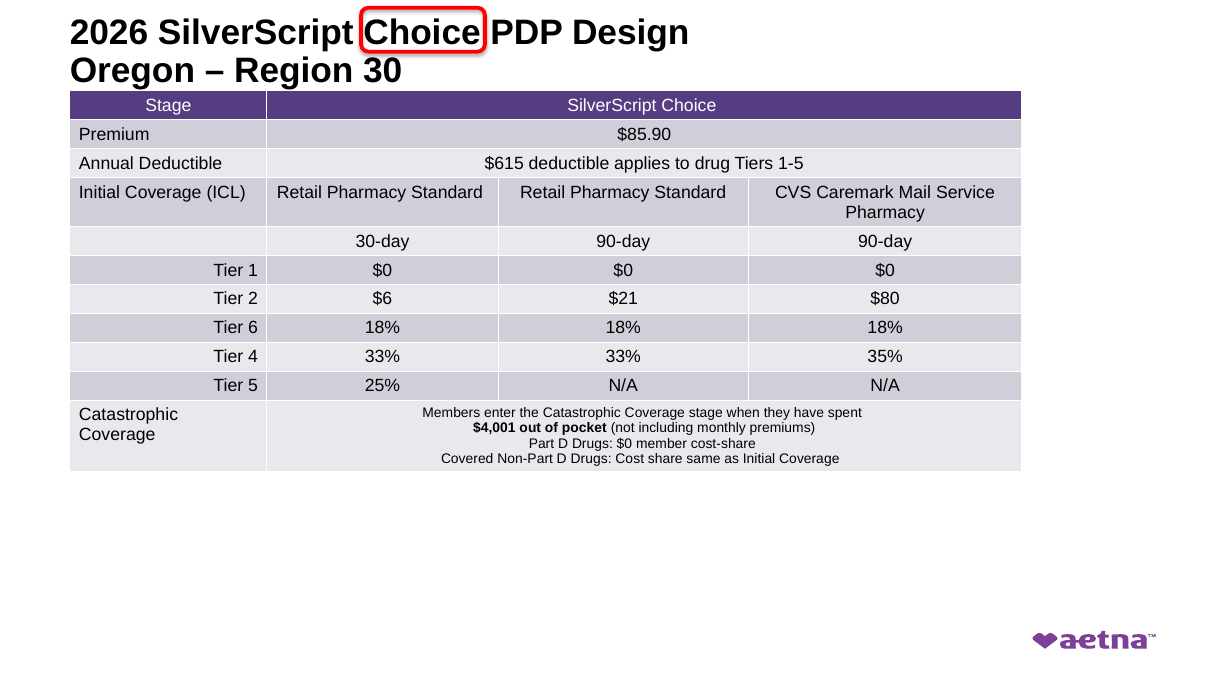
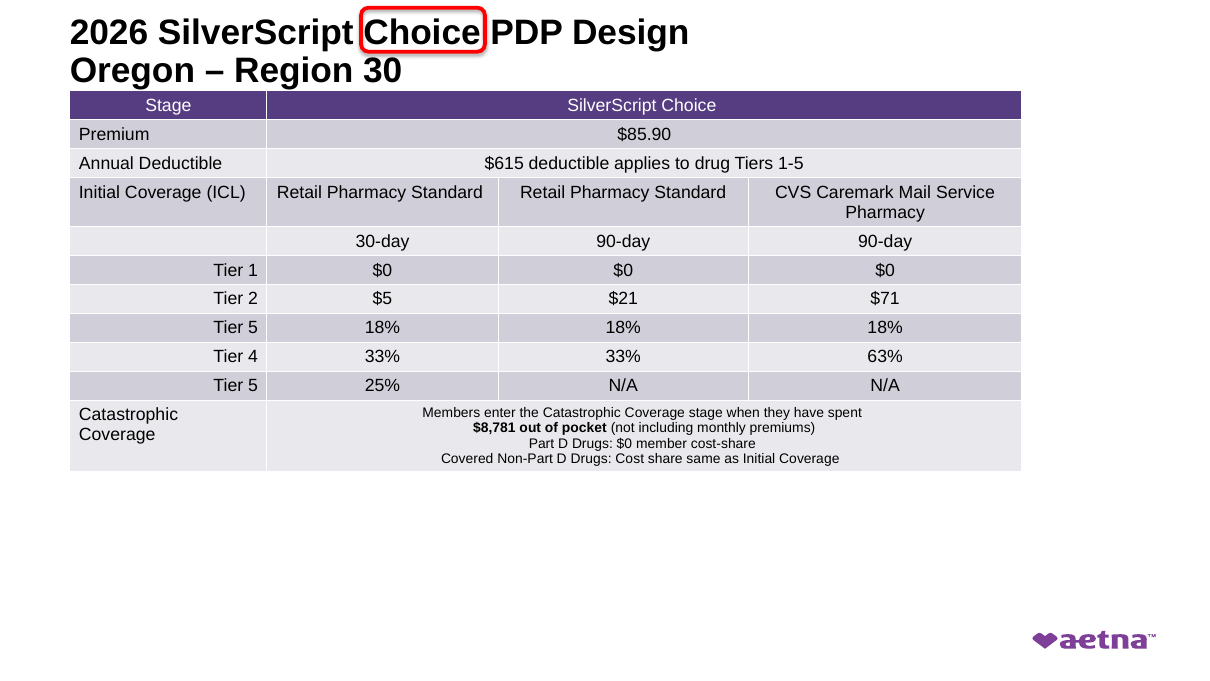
$6: $6 -> $5
$80: $80 -> $71
6 at (253, 328): 6 -> 5
35%: 35% -> 63%
$4,001: $4,001 -> $8,781
